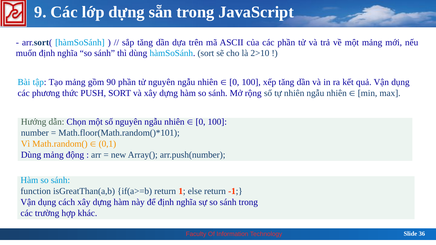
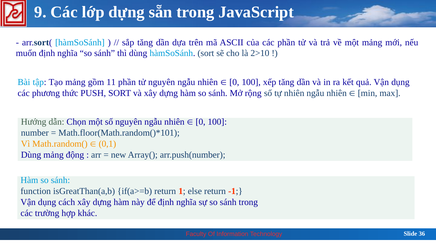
90: 90 -> 11
